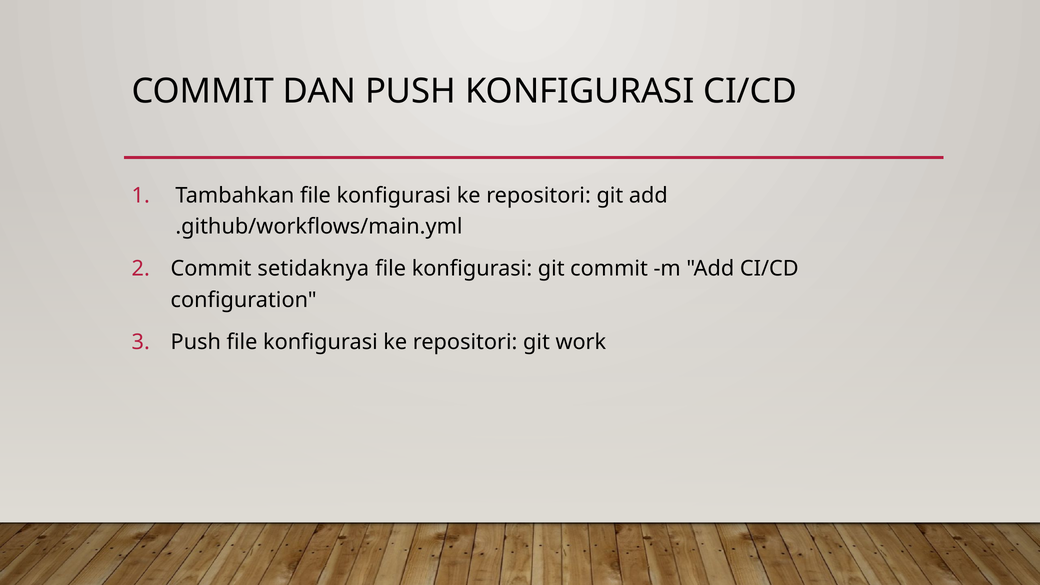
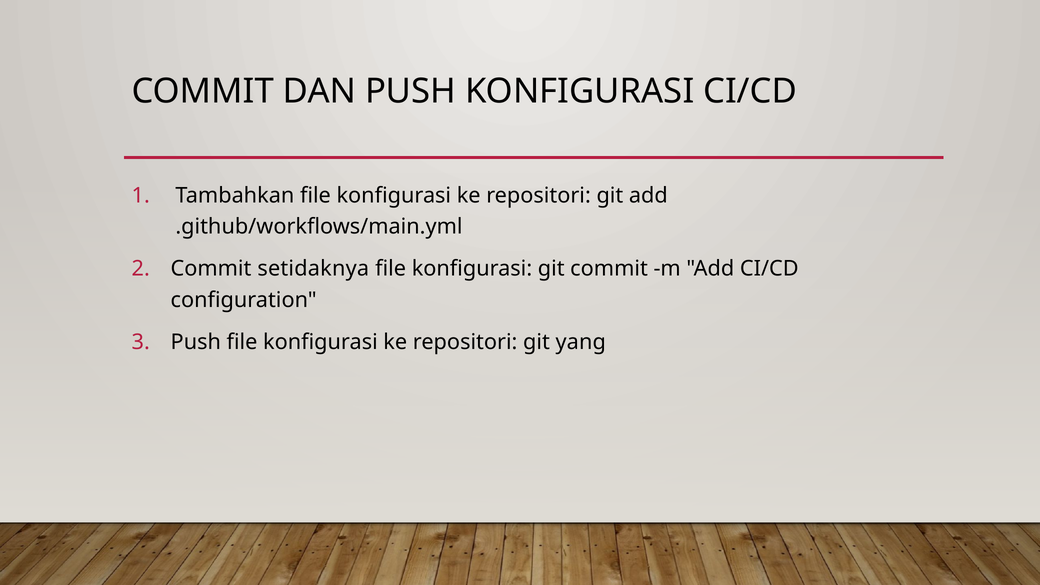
work: work -> yang
